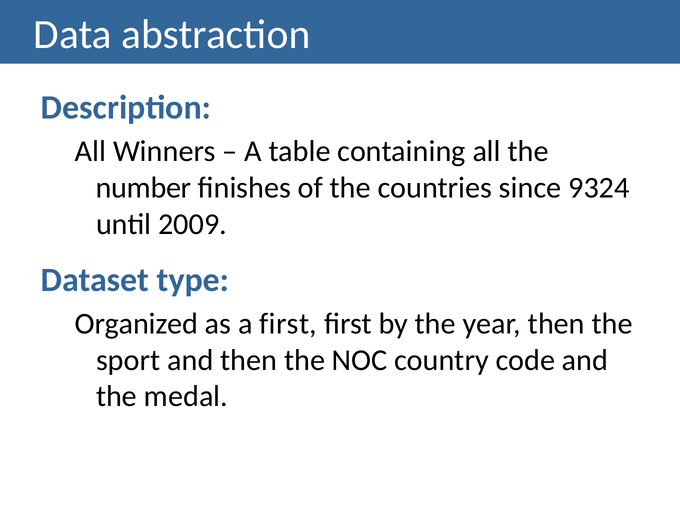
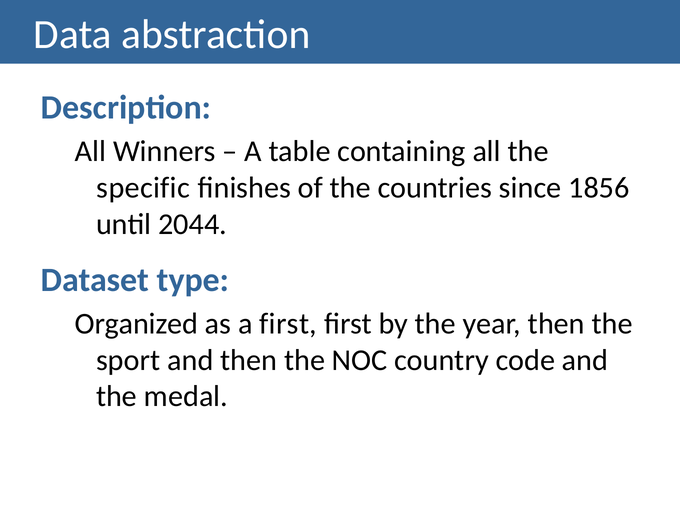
number: number -> specific
9324: 9324 -> 1856
2009: 2009 -> 2044
